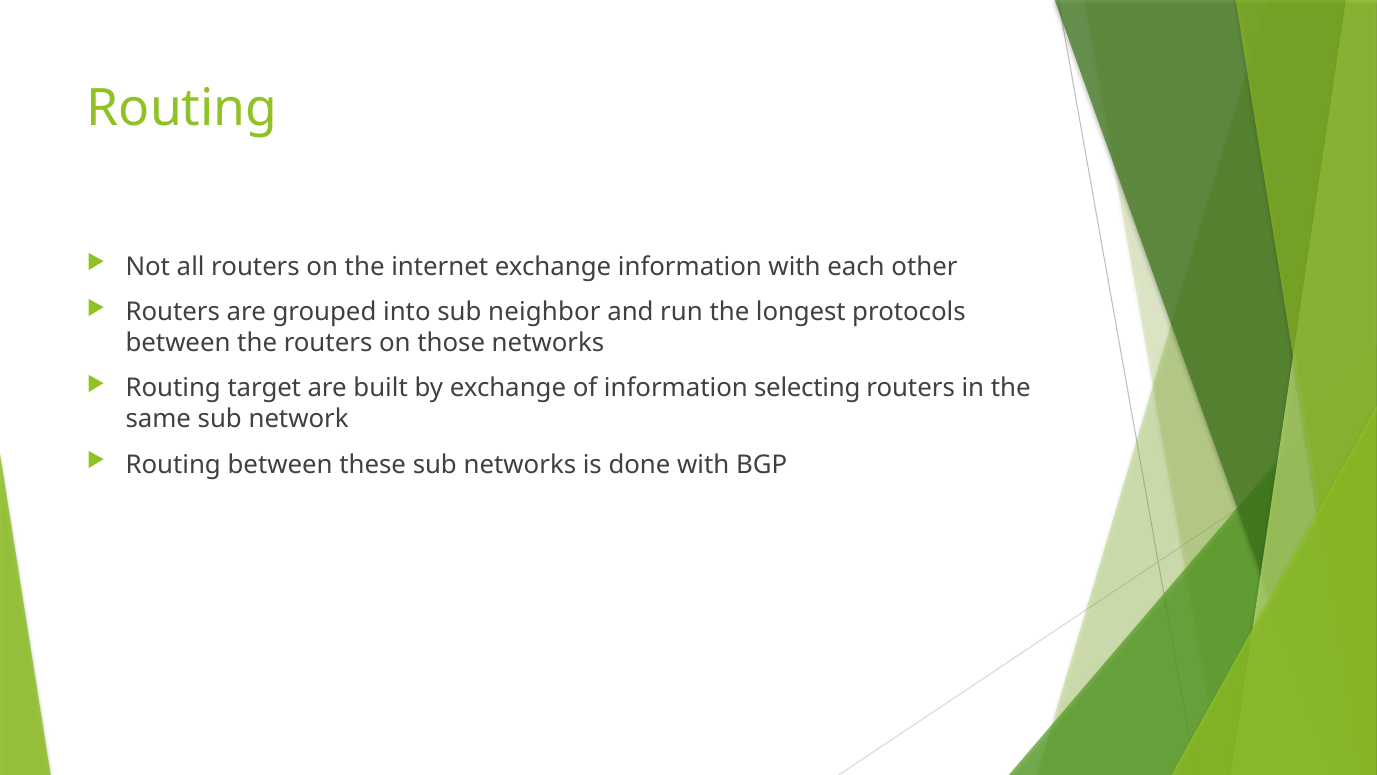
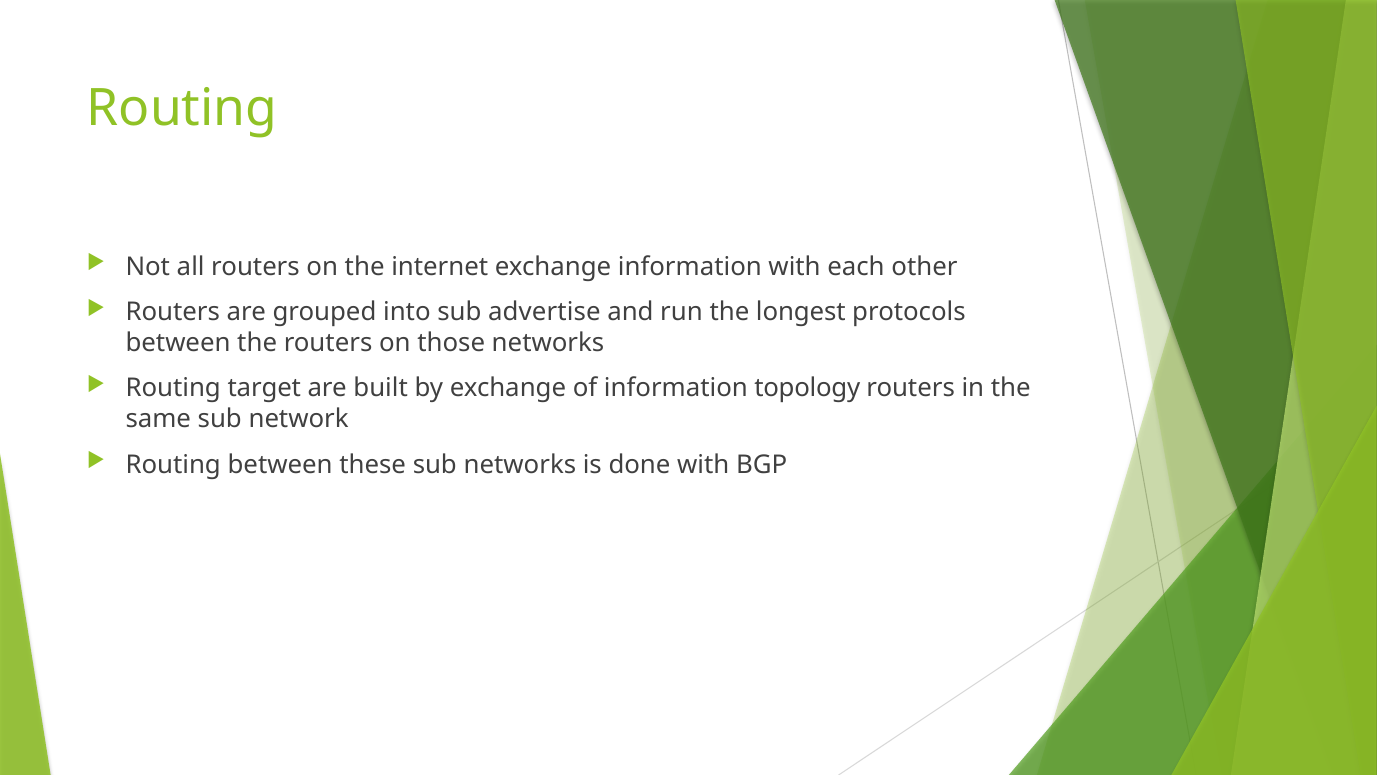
neighbor: neighbor -> advertise
selecting: selecting -> topology
